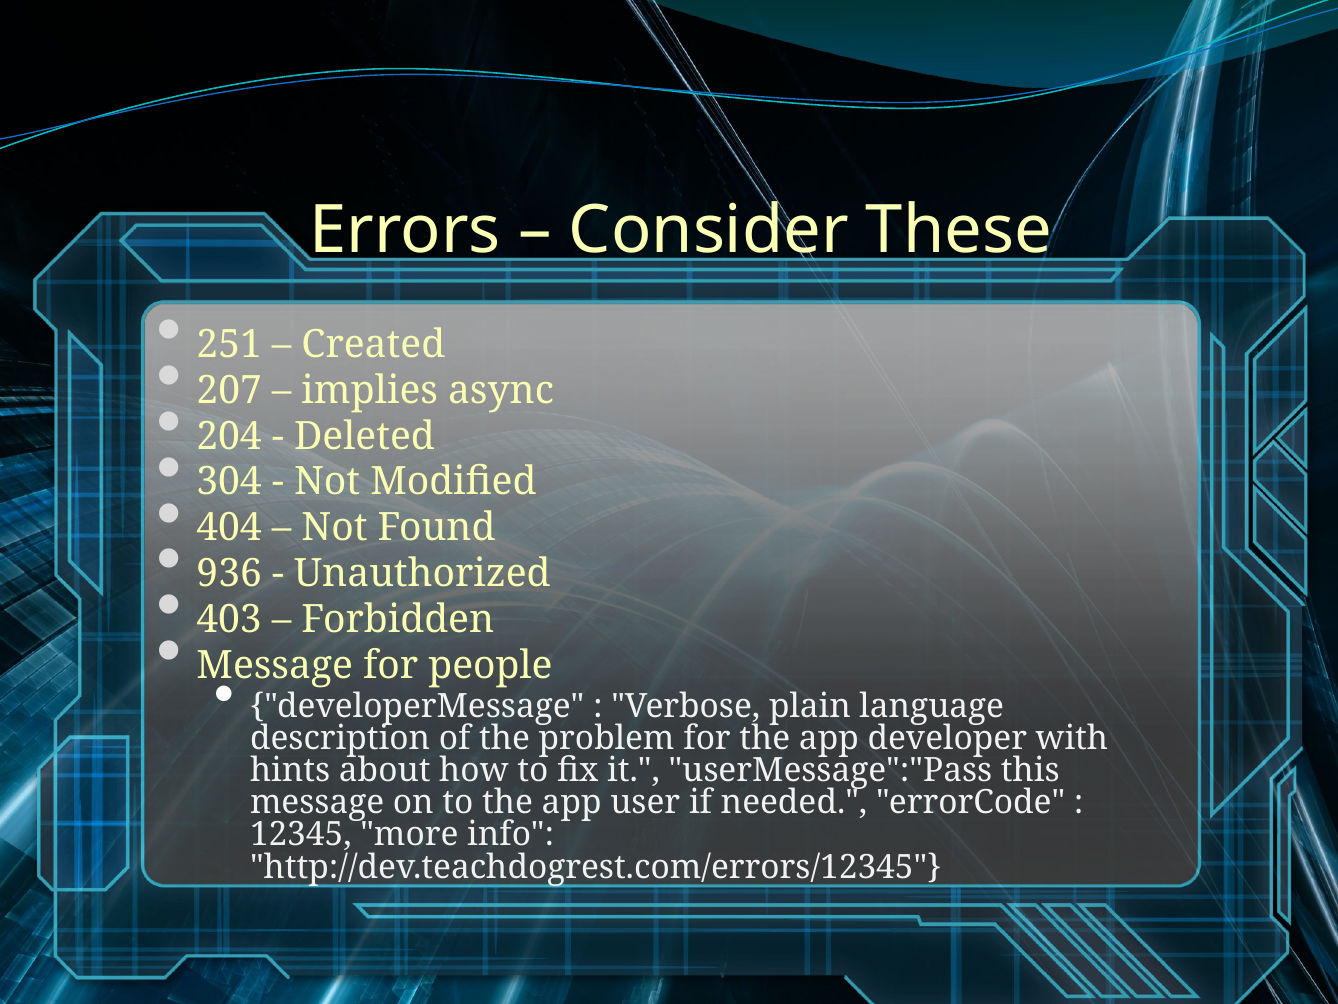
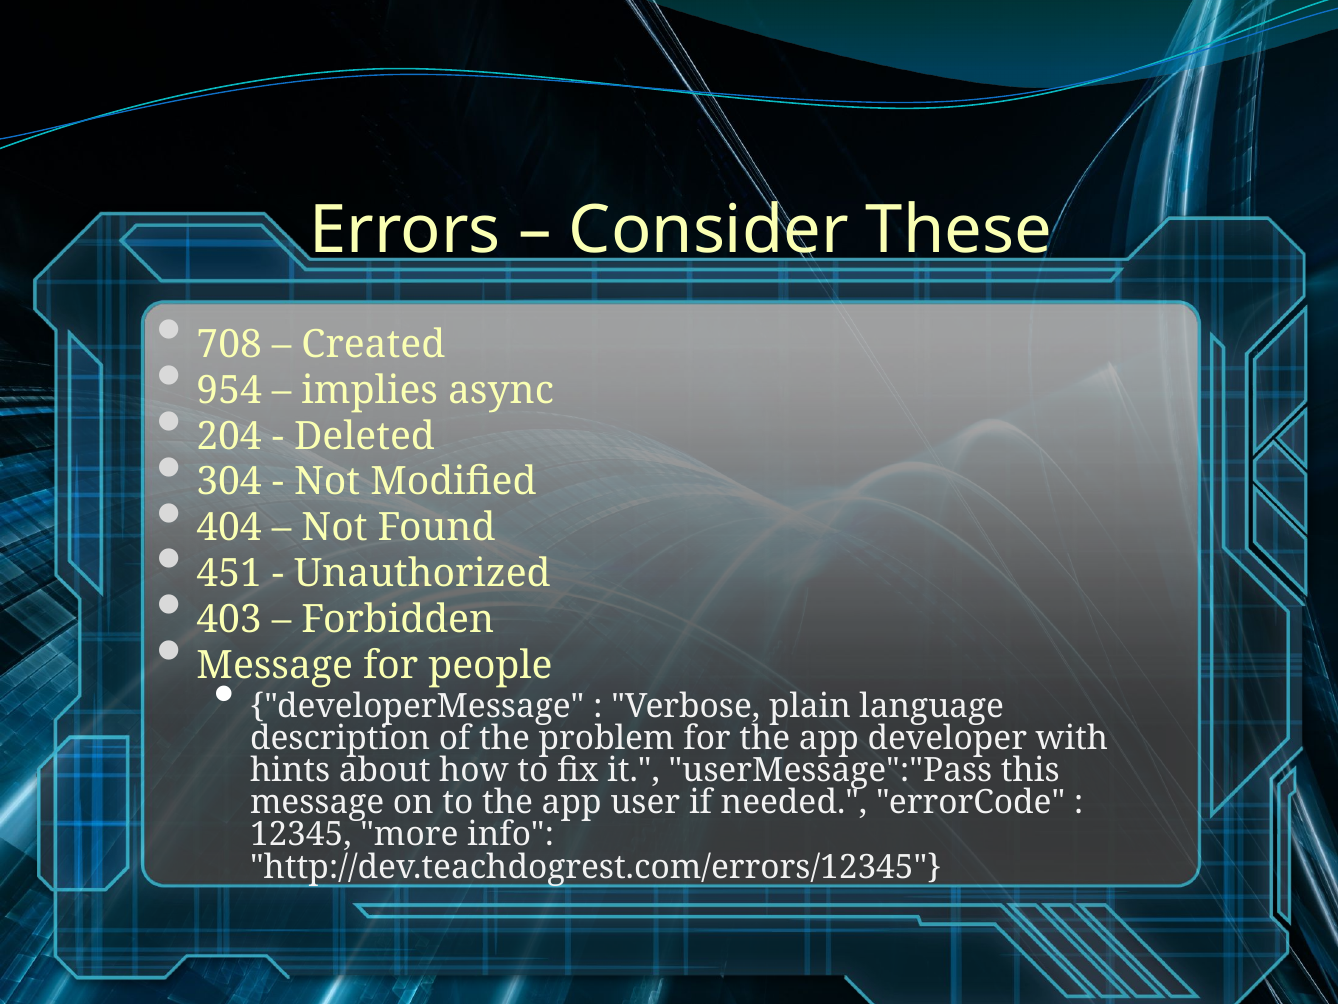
251: 251 -> 708
207: 207 -> 954
936: 936 -> 451
